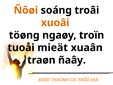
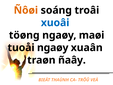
xuoâi colour: orange -> blue
troïn: troïn -> maøi
tuoåi mieät: mieät -> ngaøy
